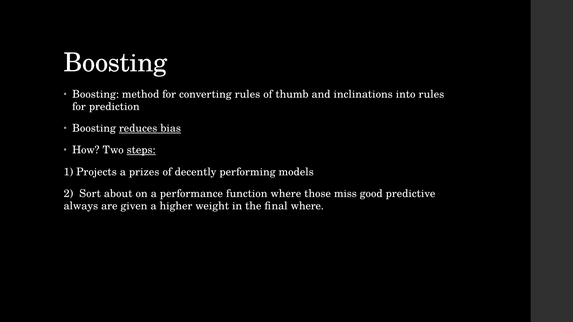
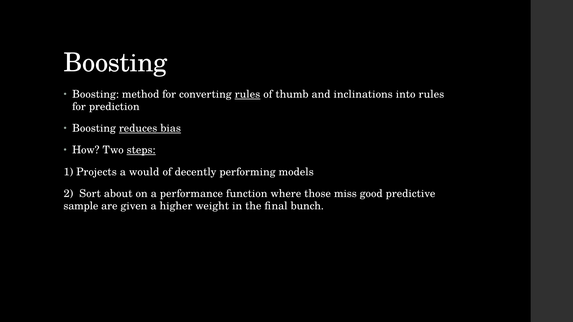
rules at (248, 94) underline: none -> present
prizes: prizes -> would
always: always -> sample
final where: where -> bunch
